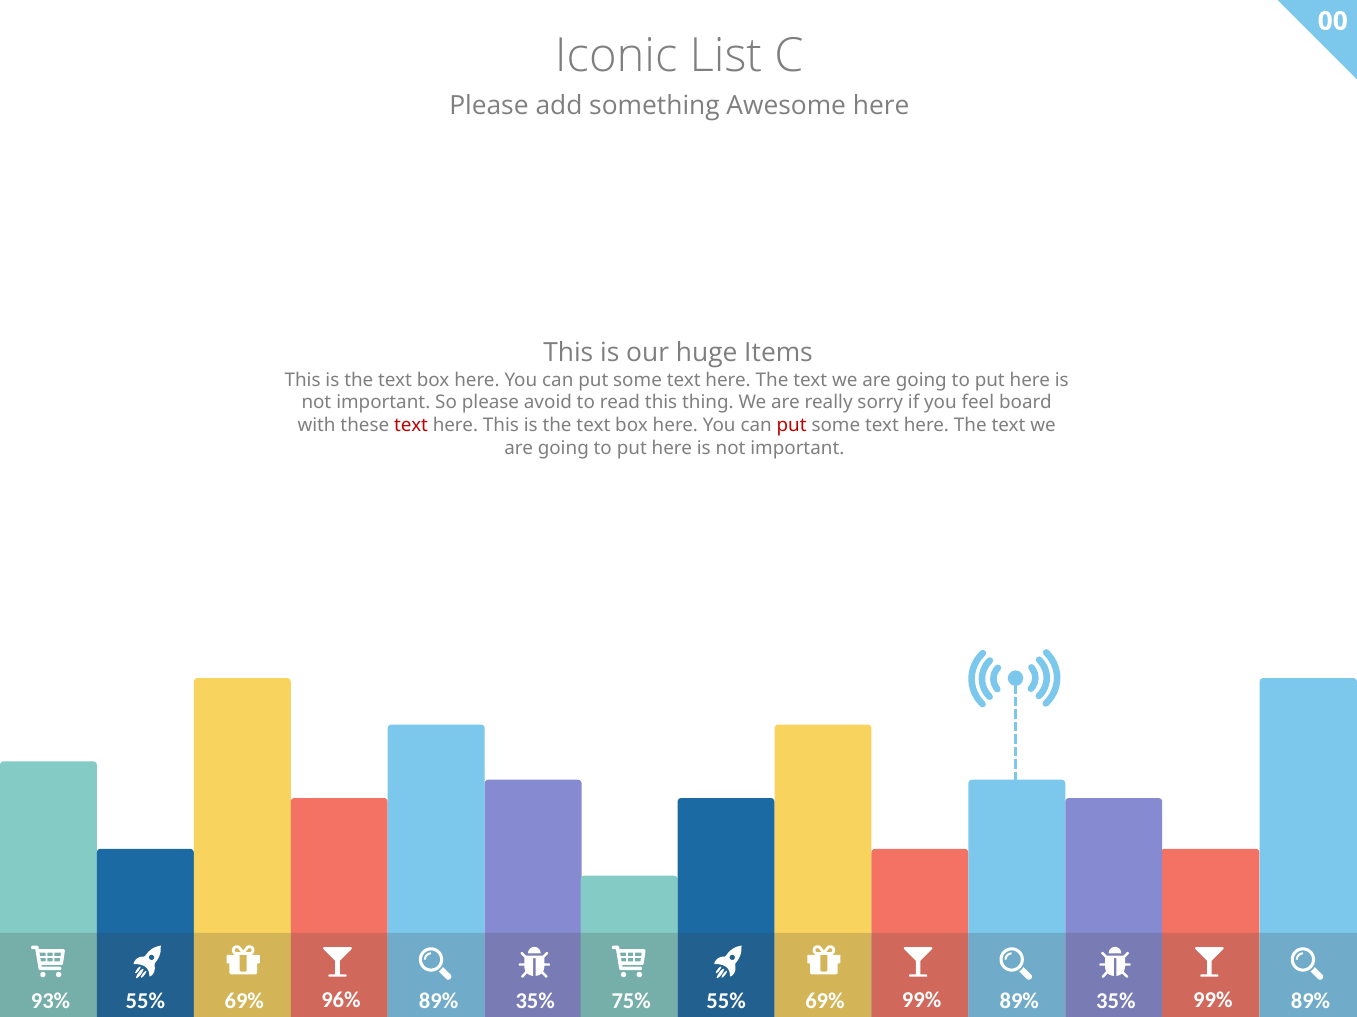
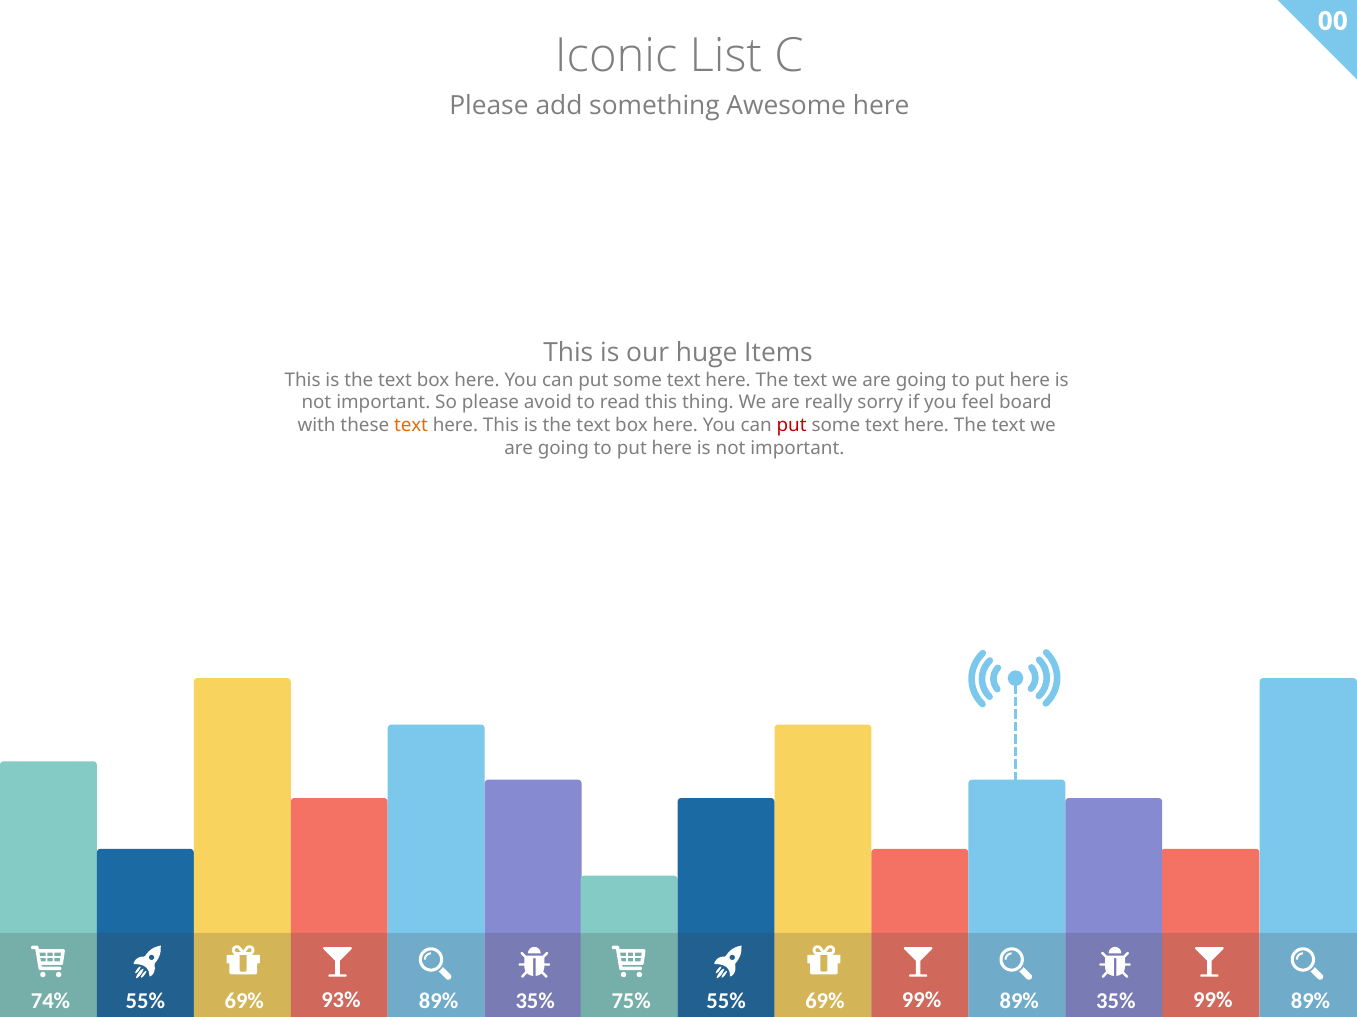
text at (411, 426) colour: red -> orange
93%: 93% -> 74%
96%: 96% -> 93%
